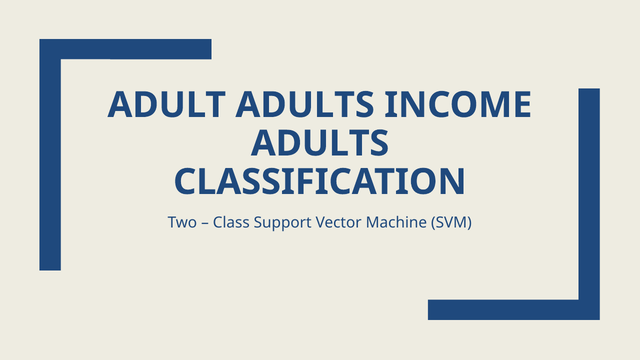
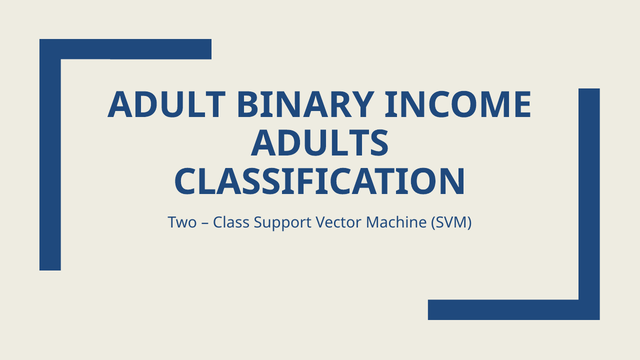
ADULT ADULTS: ADULTS -> BINARY
